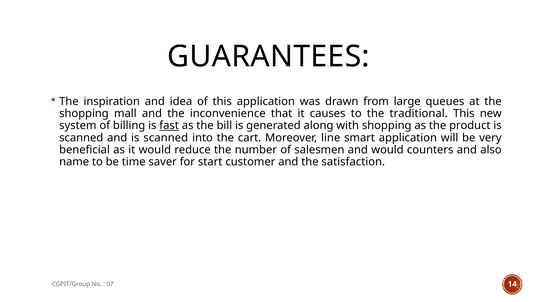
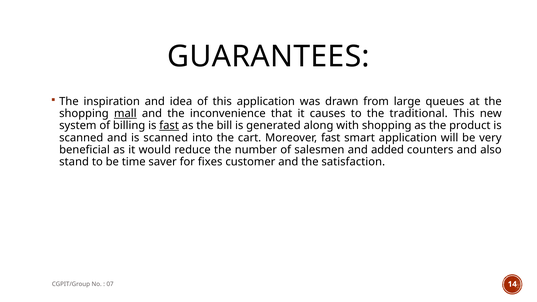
mall underline: none -> present
Moreover line: line -> fast
and would: would -> added
name: name -> stand
start: start -> fixes
